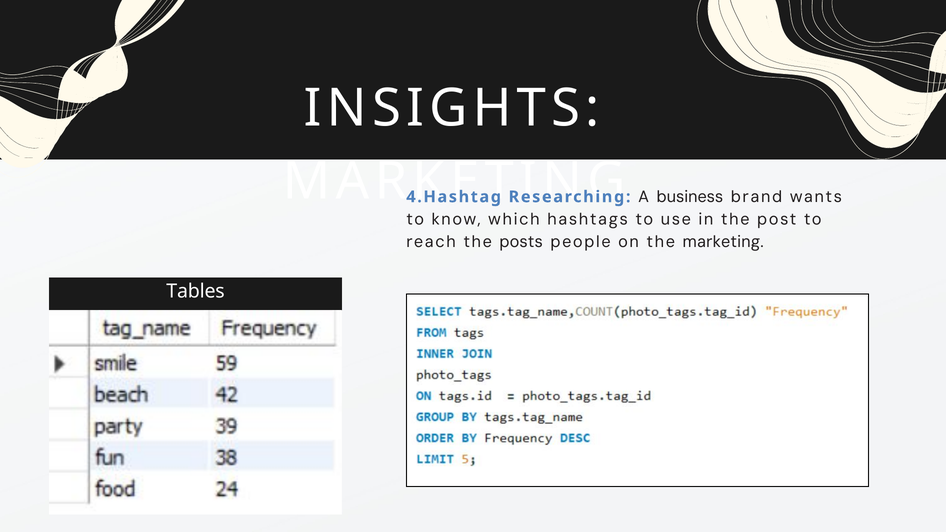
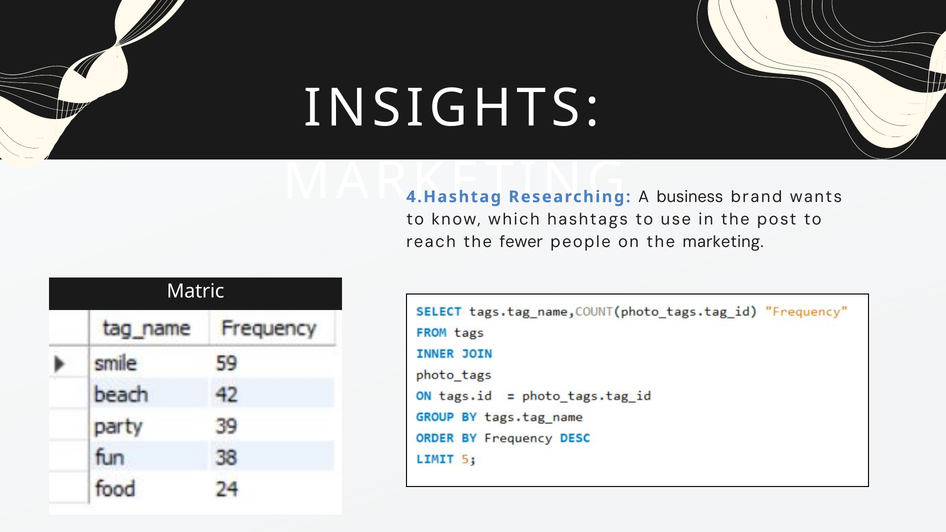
posts: posts -> fewer
Tables: Tables -> Matric
